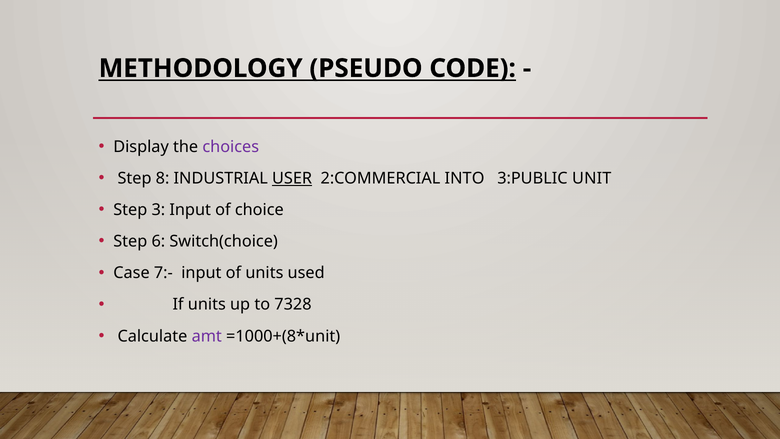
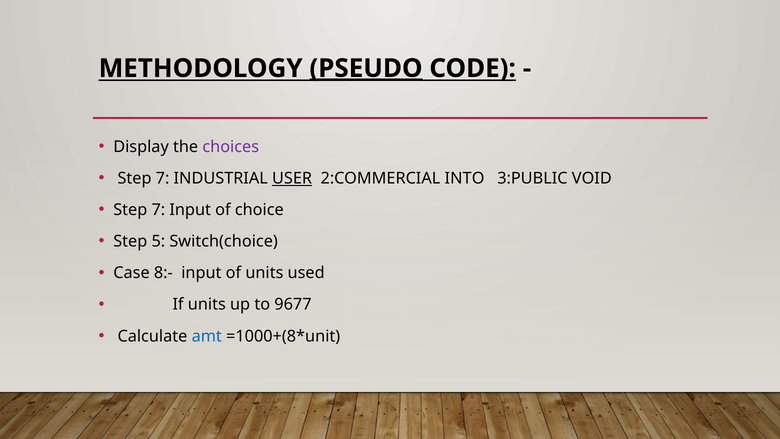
PSEUDO underline: none -> present
8 at (163, 178): 8 -> 7
UNIT: UNIT -> VOID
3 at (158, 210): 3 -> 7
6: 6 -> 5
7:-: 7:- -> 8:-
7328: 7328 -> 9677
amt colour: purple -> blue
